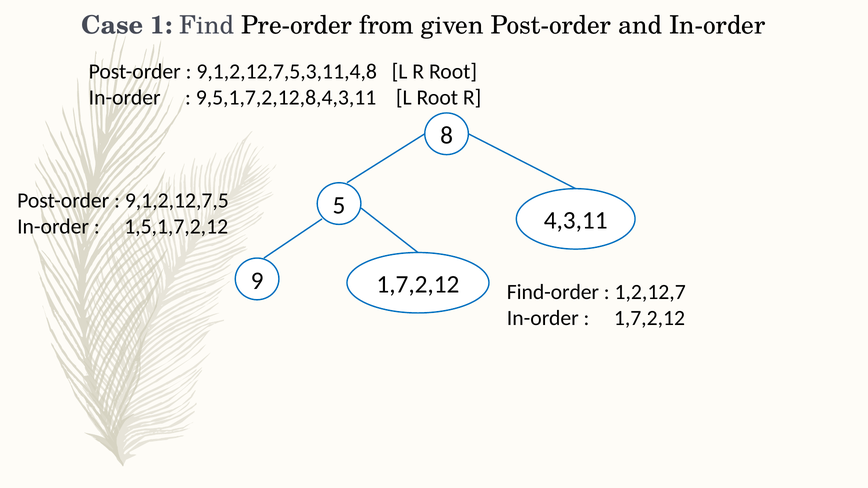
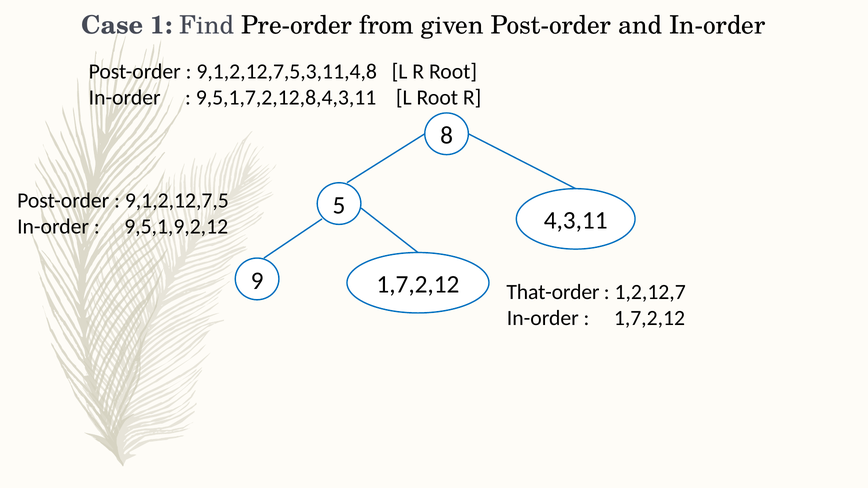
1,5,1,7,2,12: 1,5,1,7,2,12 -> 9,5,1,9,2,12
Find-order: Find-order -> That-order
